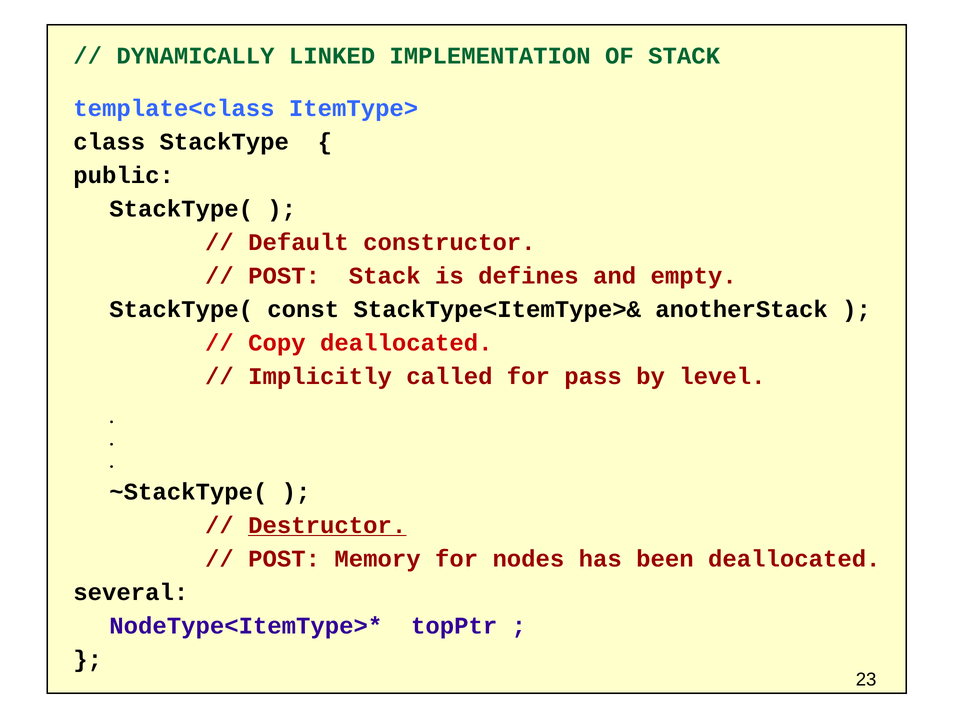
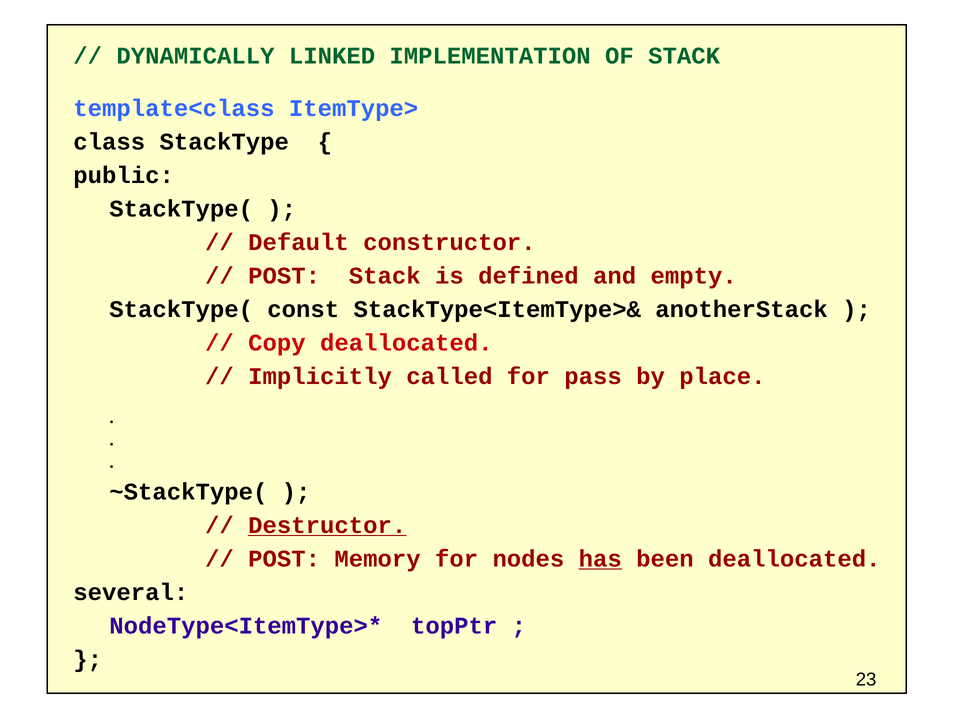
defines: defines -> defined
level: level -> place
has underline: none -> present
